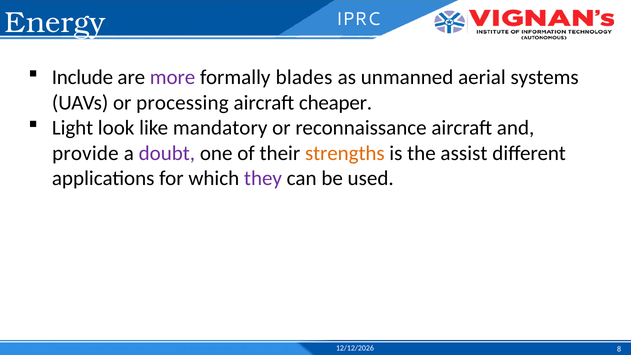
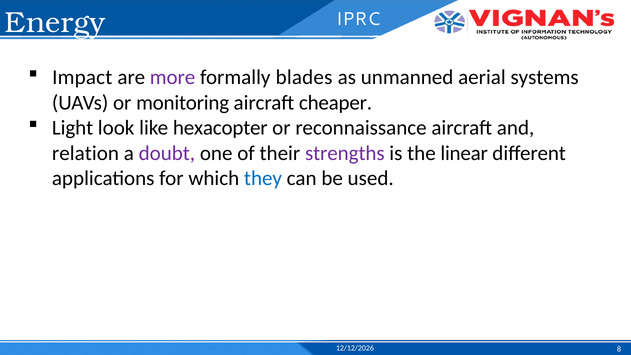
Include: Include -> Impact
processing: processing -> monitoring
mandatory: mandatory -> hexacopter
provide: provide -> relation
strengths colour: orange -> purple
assist: assist -> linear
they colour: purple -> blue
